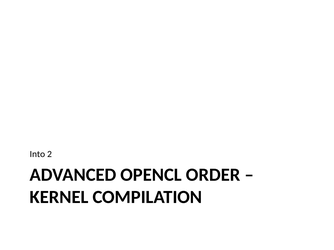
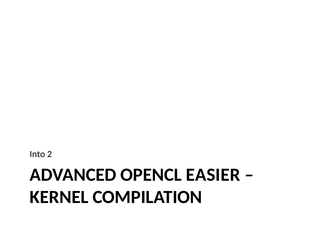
ORDER: ORDER -> EASIER
